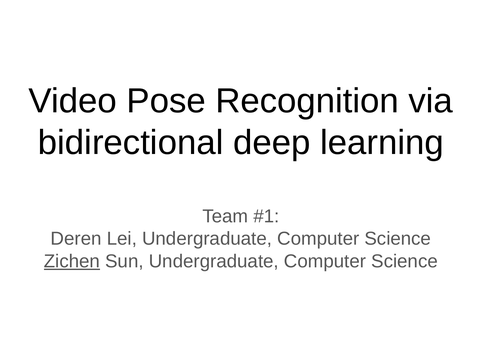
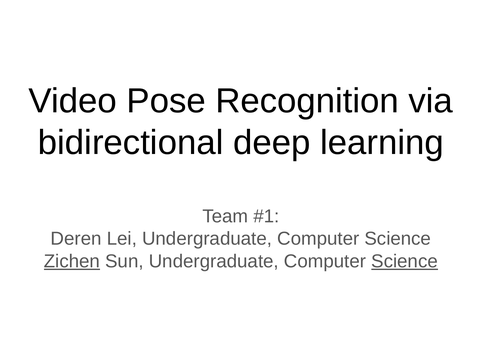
Science at (405, 262) underline: none -> present
